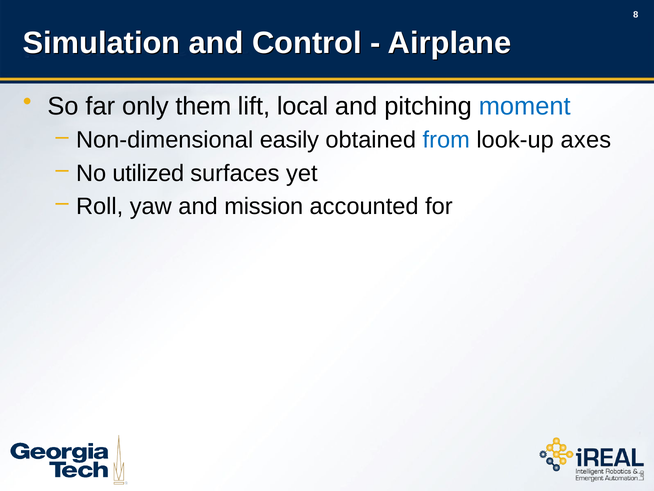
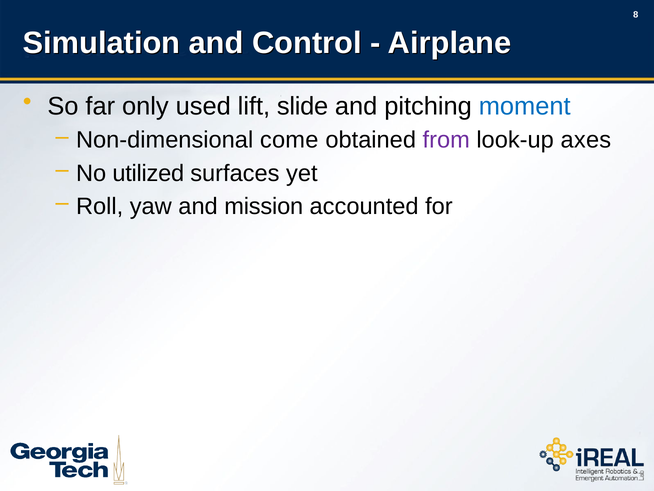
them: them -> used
local: local -> slide
easily: easily -> come
from colour: blue -> purple
